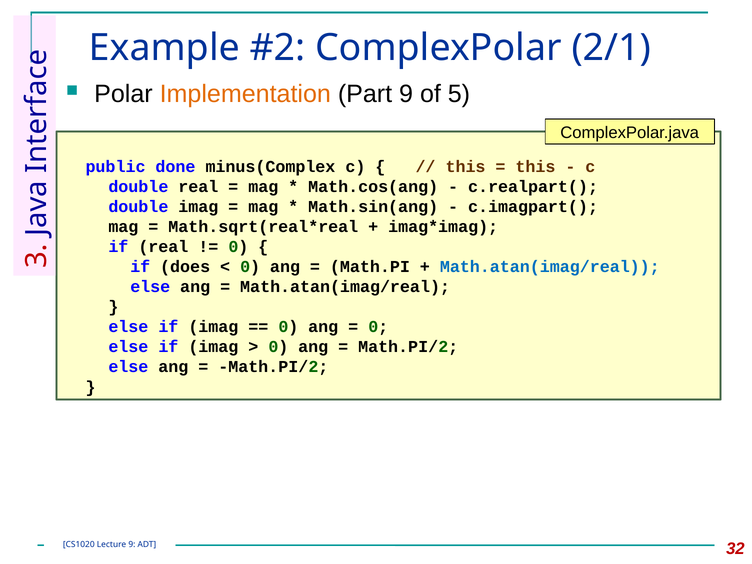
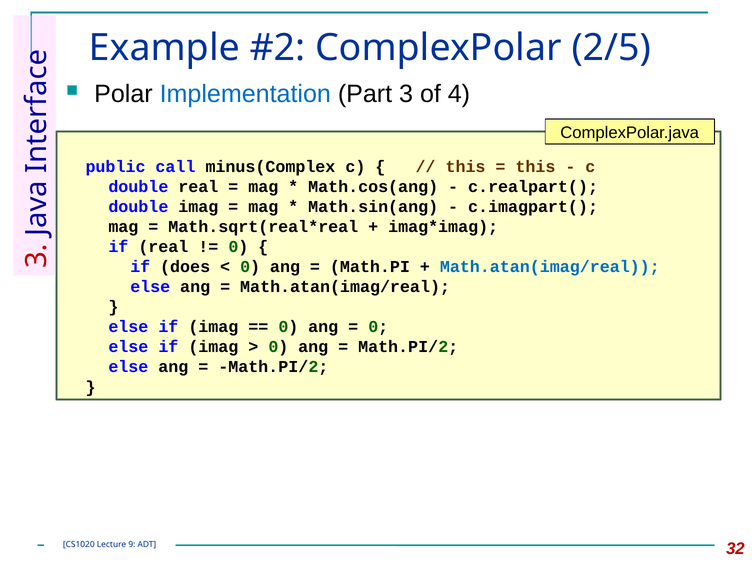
2/1: 2/1 -> 2/5
Implementation colour: orange -> blue
Part 9: 9 -> 3
5: 5 -> 4
done: done -> call
